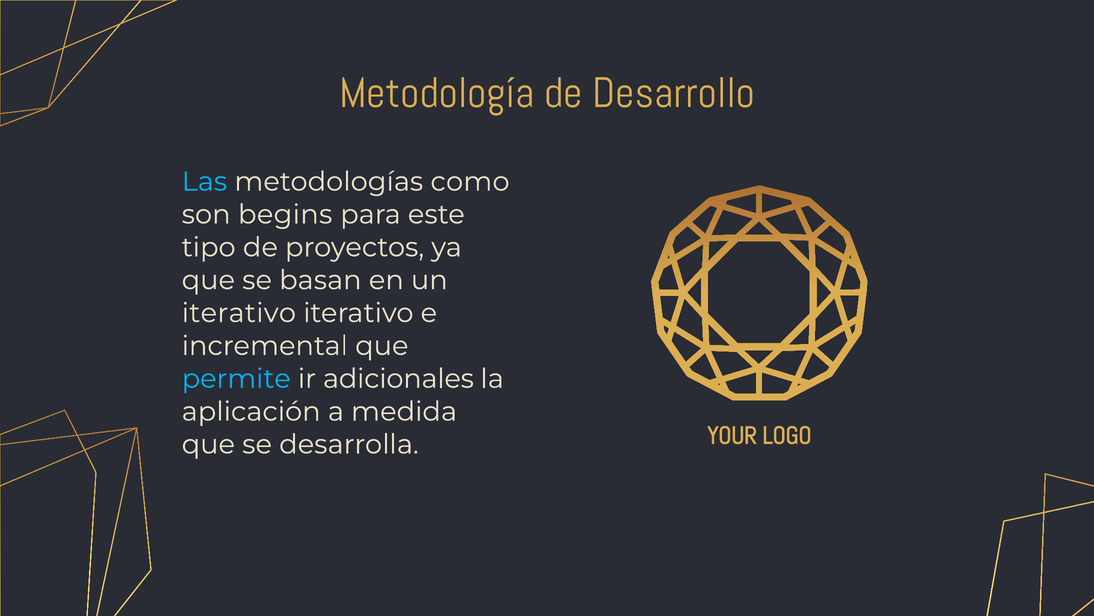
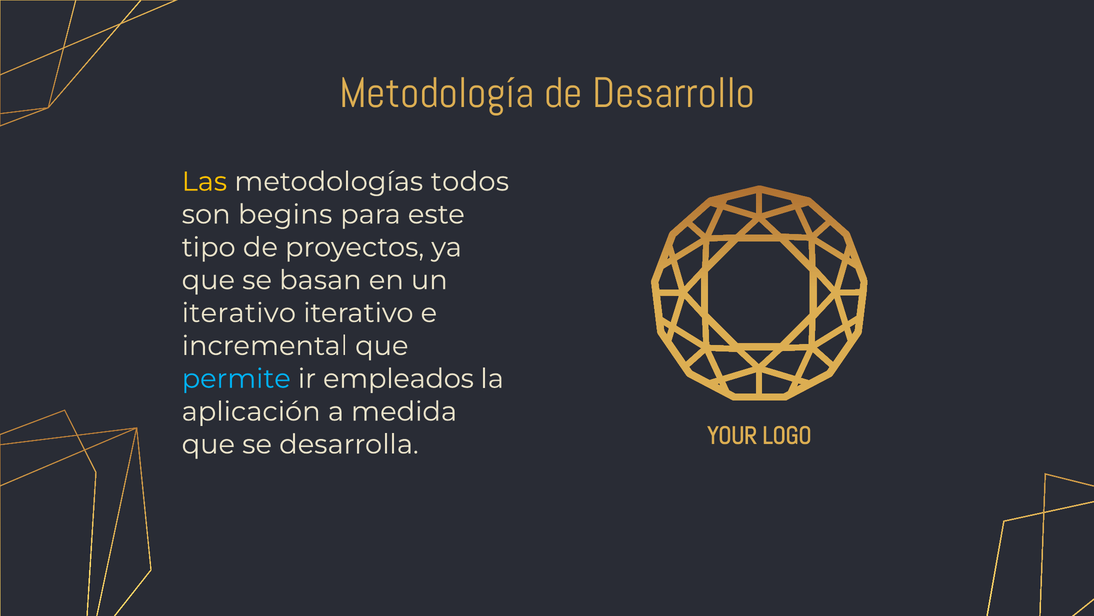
Las colour: light blue -> yellow
como: como -> todos
adicionales: adicionales -> empleados
